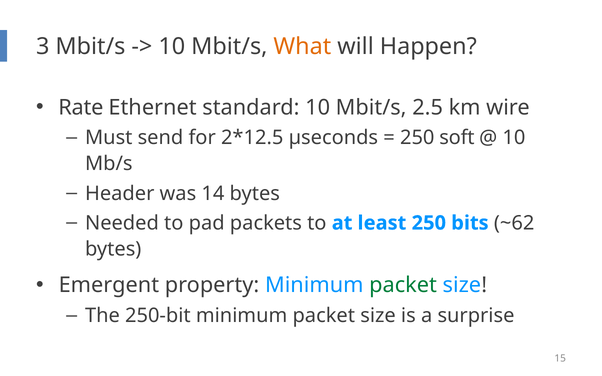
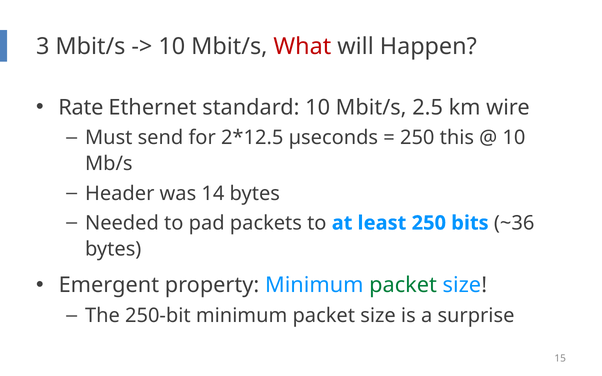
What colour: orange -> red
soft: soft -> this
~62: ~62 -> ~36
